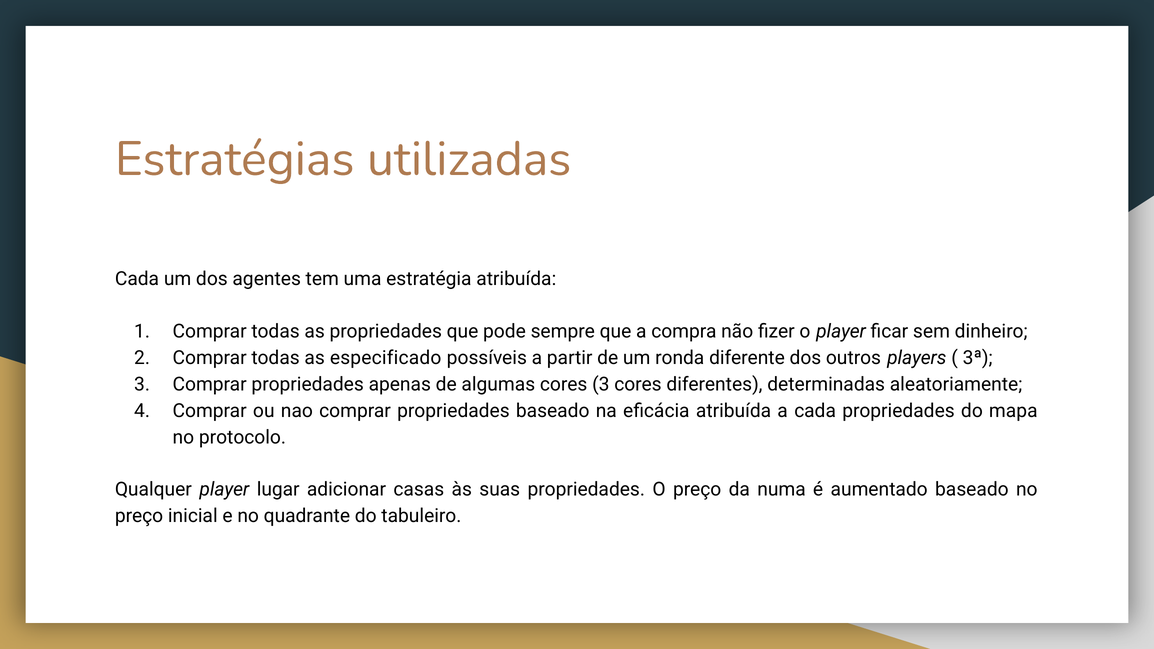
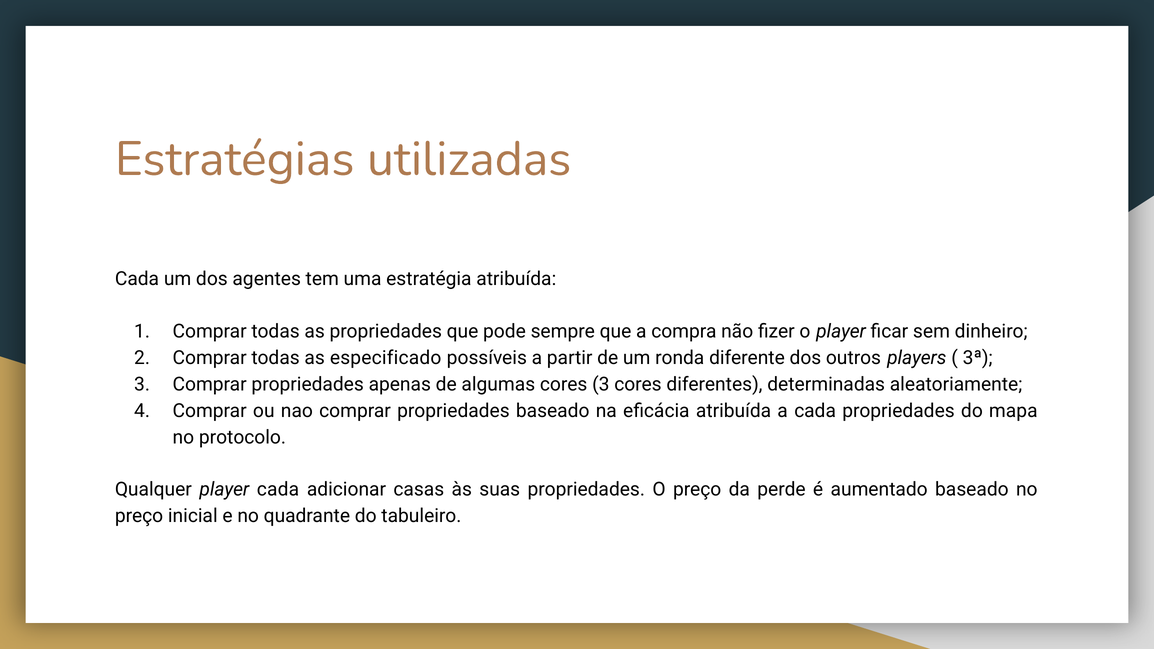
player lugar: lugar -> cada
numa: numa -> perde
